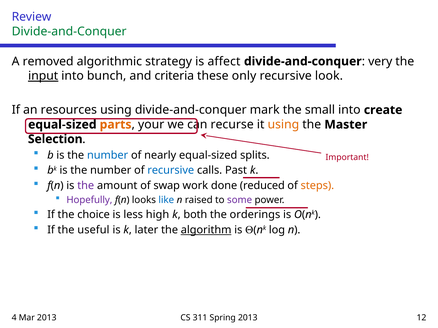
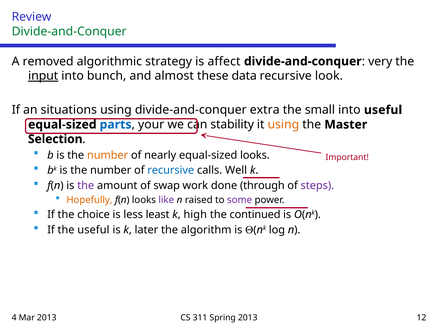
criteria: criteria -> almost
only: only -> data
resources: resources -> situations
mark: mark -> extra
into create: create -> useful
parts colour: orange -> blue
recurse: recurse -> stability
number at (108, 155) colour: blue -> orange
equal-sized splits: splits -> looks
Past: Past -> Well
reduced: reduced -> through
steps colour: orange -> purple
Hopefully colour: purple -> orange
like colour: blue -> purple
high: high -> least
both: both -> high
orderings: orderings -> continued
algorithm underline: present -> none
